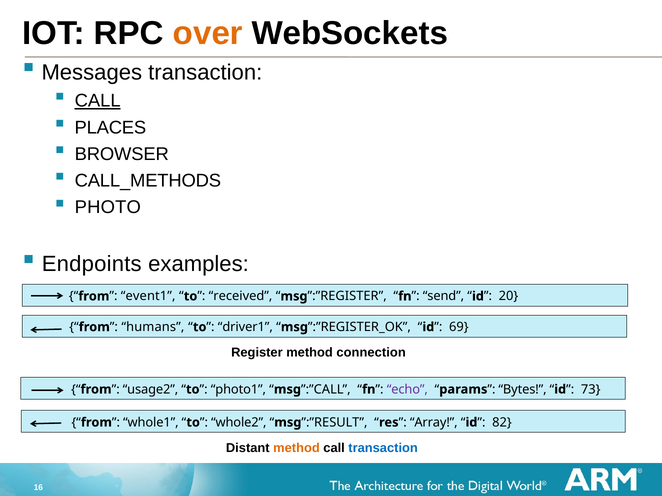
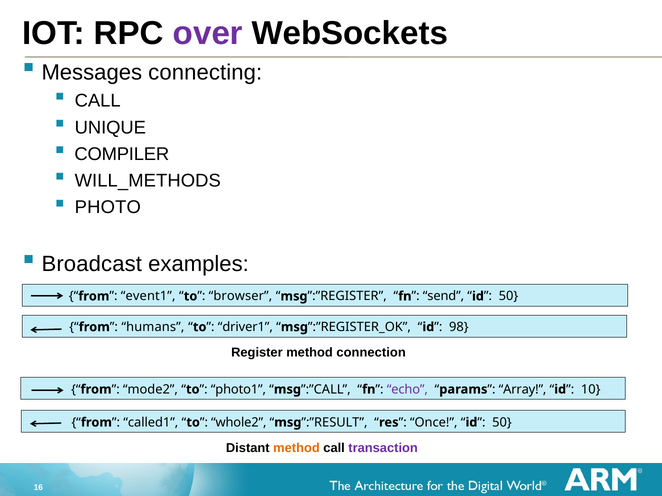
over colour: orange -> purple
Messages transaction: transaction -> connecting
CALL at (98, 101) underline: present -> none
PLACES: PLACES -> UNIQUE
BROWSER: BROWSER -> COMPILER
CALL_METHODS: CALL_METHODS -> WILL_METHODS
Endpoints: Endpoints -> Broadcast
received: received -> browser
20 at (508, 296): 20 -> 50
69: 69 -> 98
usage2: usage2 -> mode2
Bytes: Bytes -> Array
73: 73 -> 10
whole1: whole1 -> called1
Array: Array -> Once
82 at (502, 423): 82 -> 50
transaction at (383, 448) colour: blue -> purple
